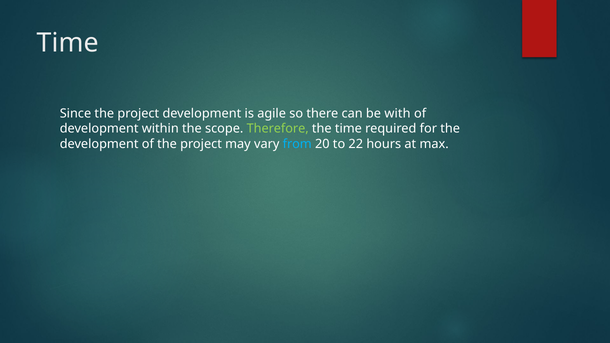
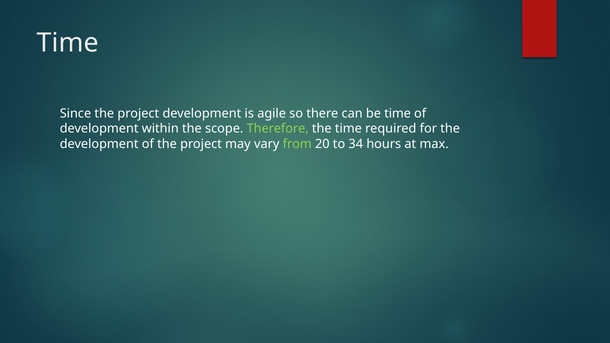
be with: with -> time
from colour: light blue -> light green
22: 22 -> 34
